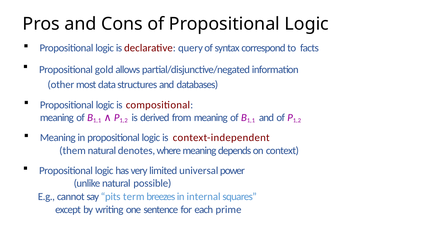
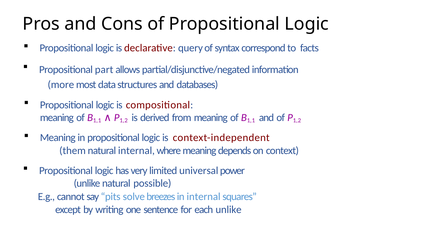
gold: gold -> part
other: other -> more
natural denotes: denotes -> internal
term: term -> solve
each prime: prime -> unlike
